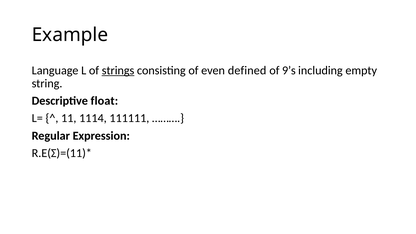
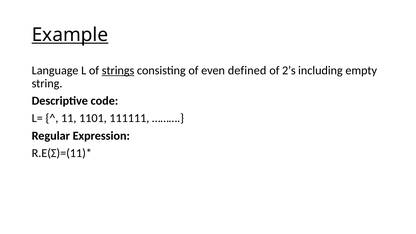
Example underline: none -> present
9’s: 9’s -> 2’s
float: float -> code
1114: 1114 -> 1101
